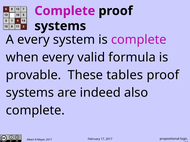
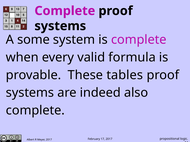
A every: every -> some
